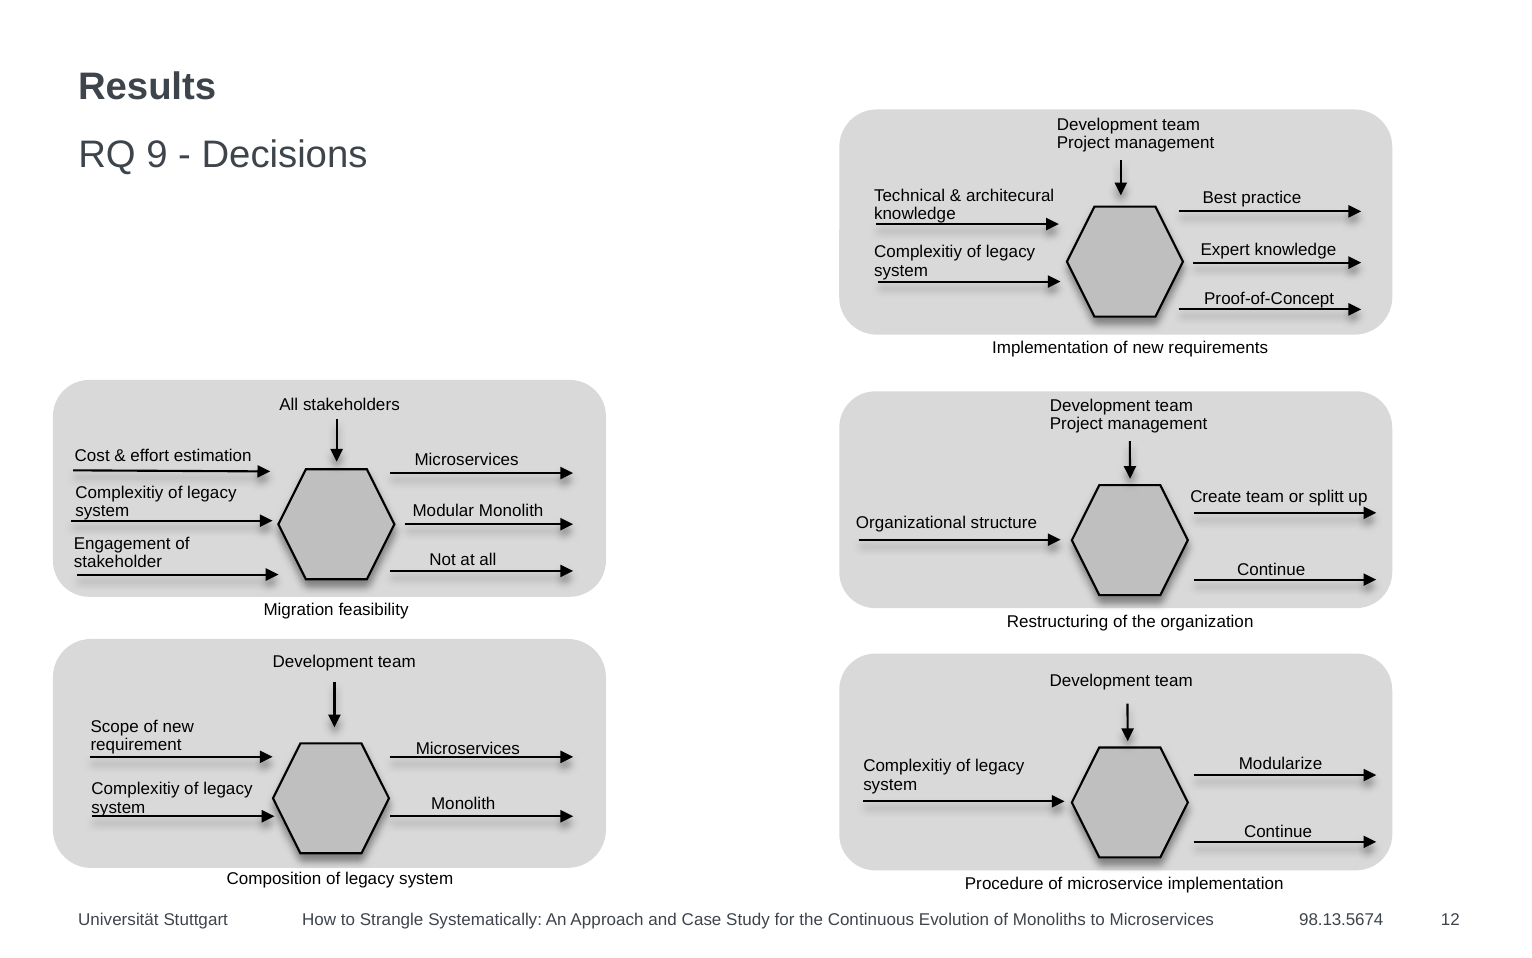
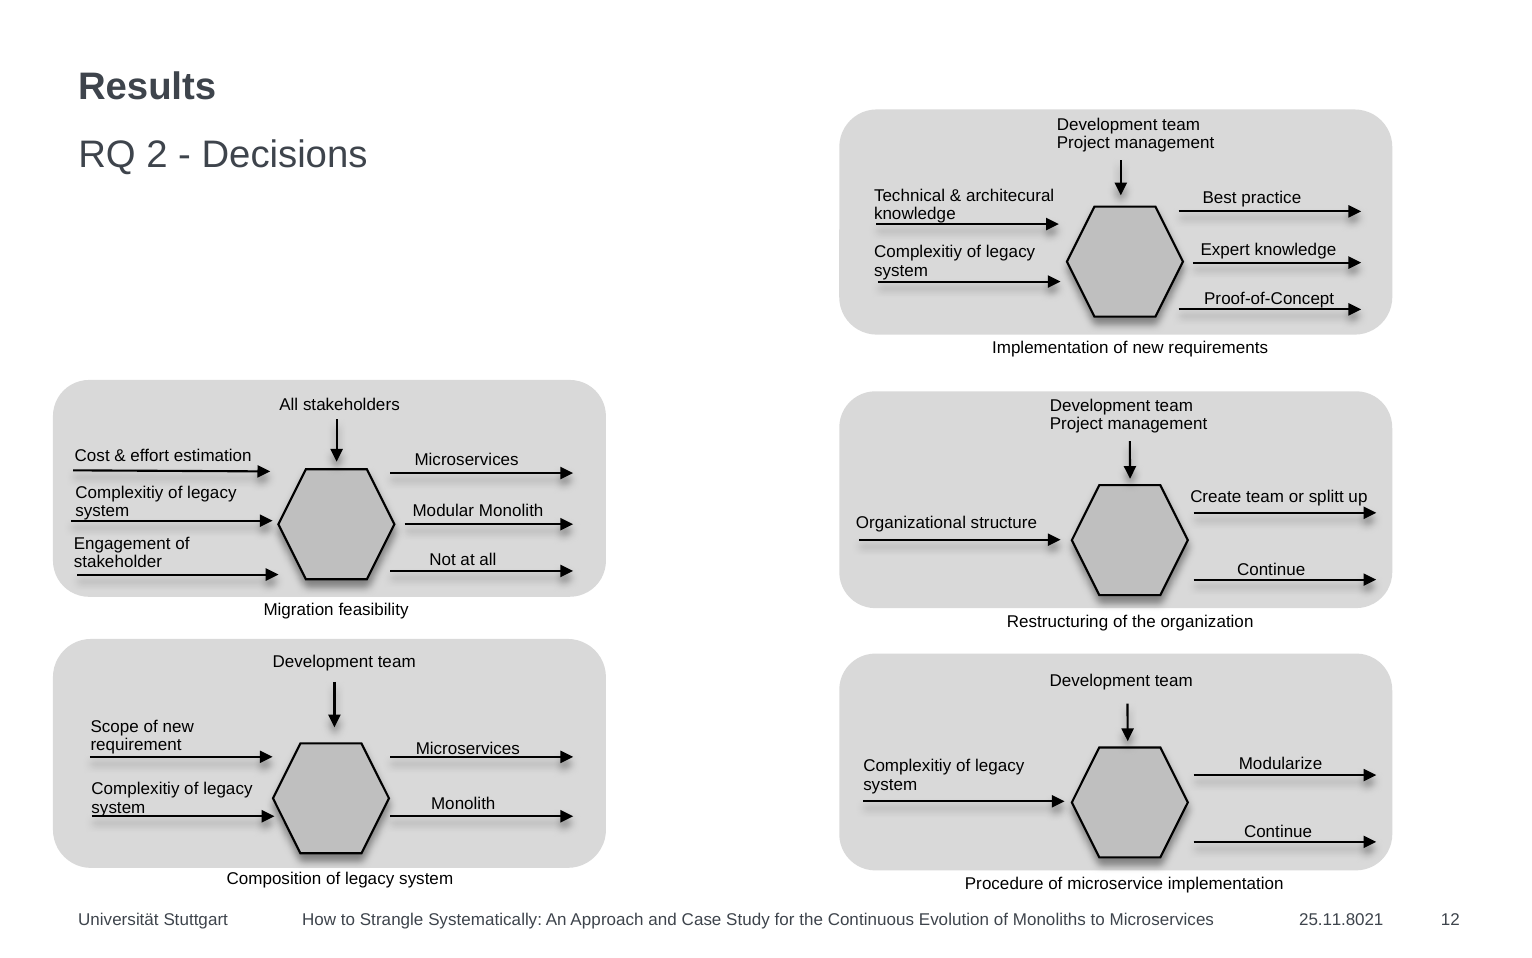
9: 9 -> 2
98.13.5674: 98.13.5674 -> 25.11.8021
